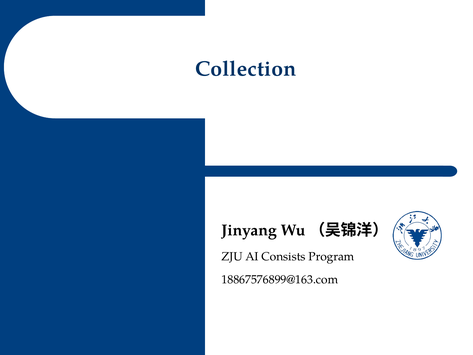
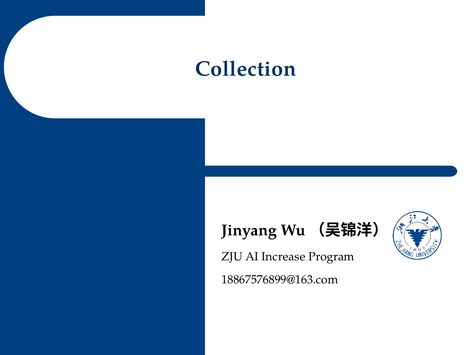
Consists: Consists -> Increase
